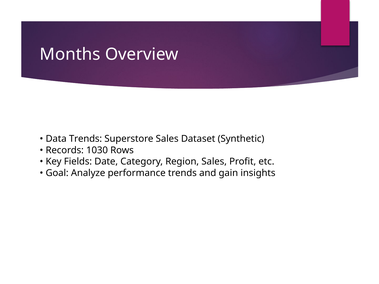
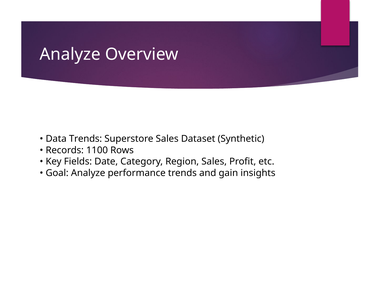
Months at (70, 54): Months -> Analyze
1030: 1030 -> 1100
